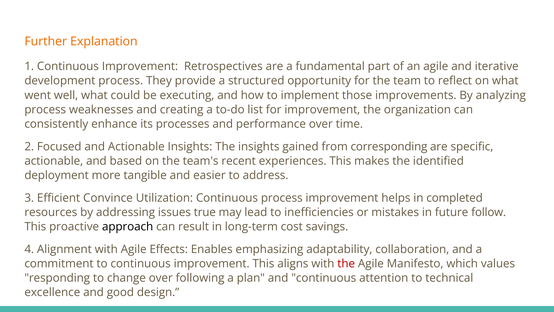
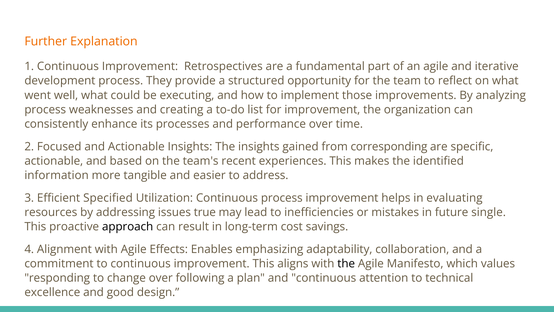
deployment: deployment -> information
Convince: Convince -> Specified
completed: completed -> evaluating
follow: follow -> single
the at (346, 263) colour: red -> black
